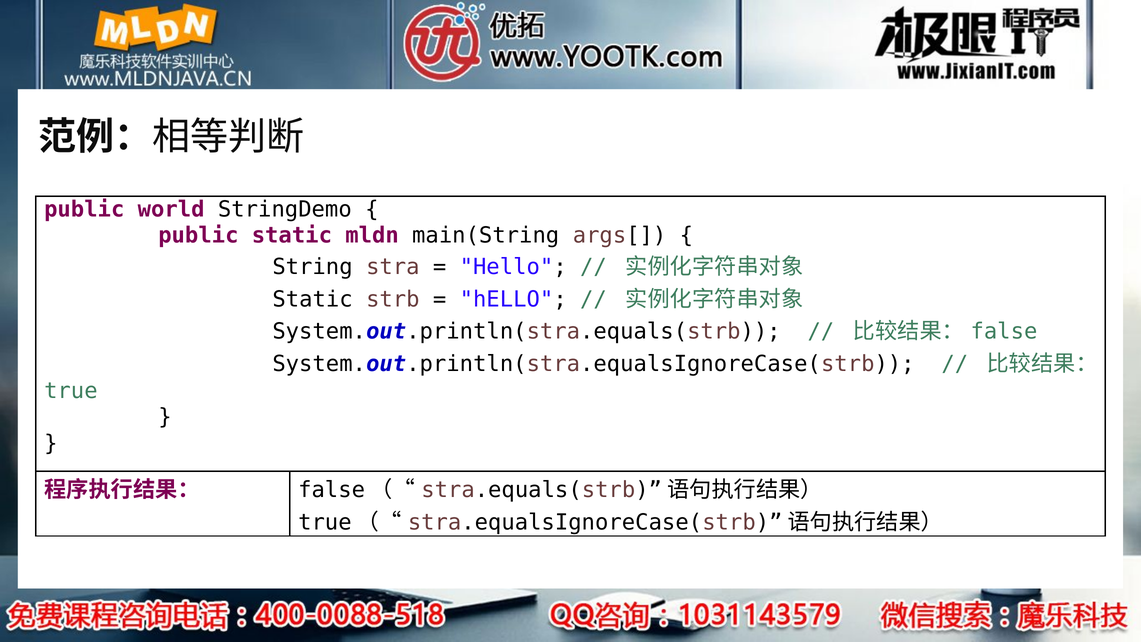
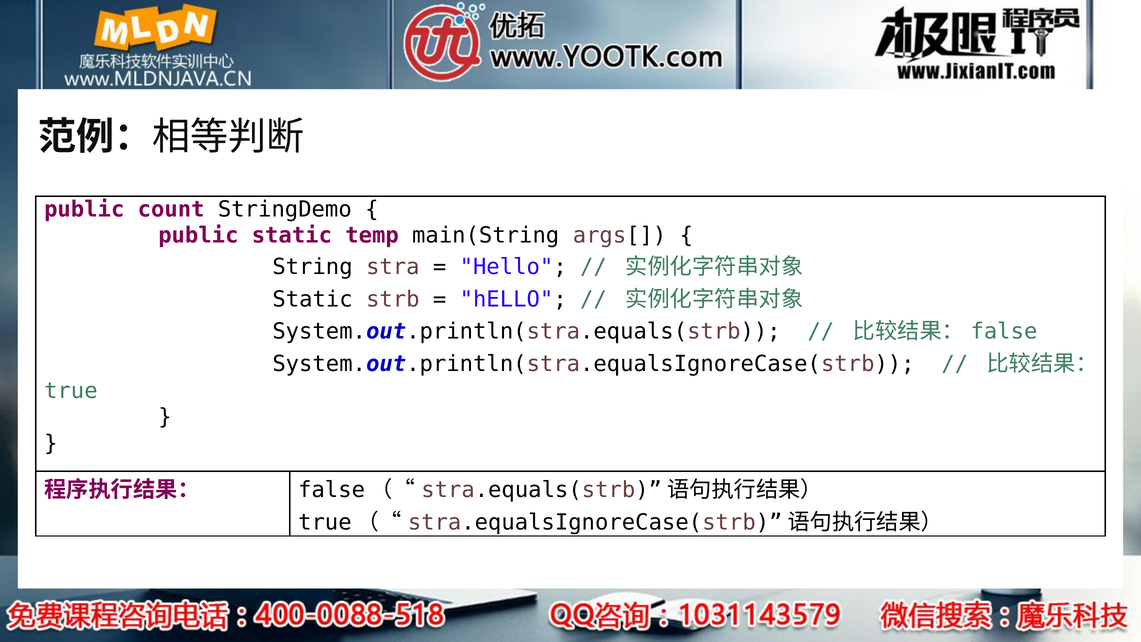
world: world -> count
mldn: mldn -> temp
